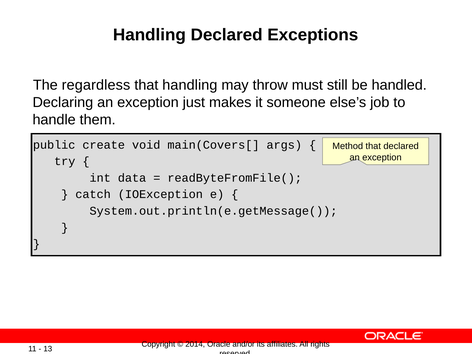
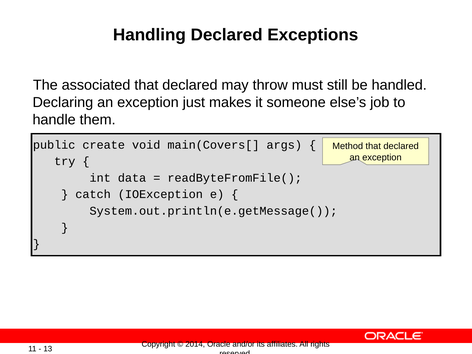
regardless: regardless -> associated
handling at (190, 85): handling -> declared
